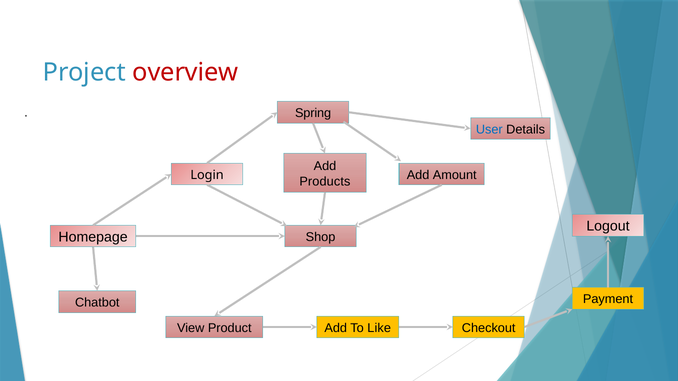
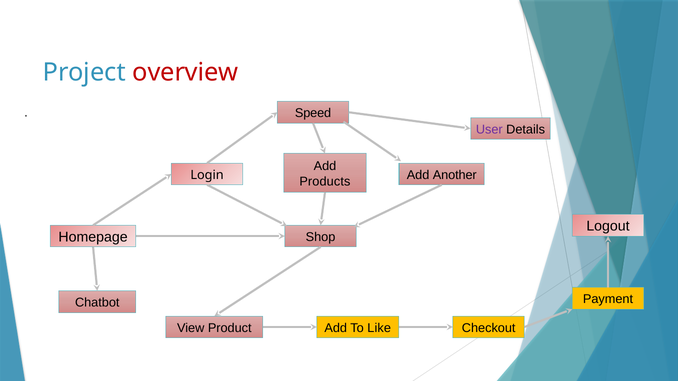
Spring: Spring -> Speed
User colour: blue -> purple
Amount: Amount -> Another
